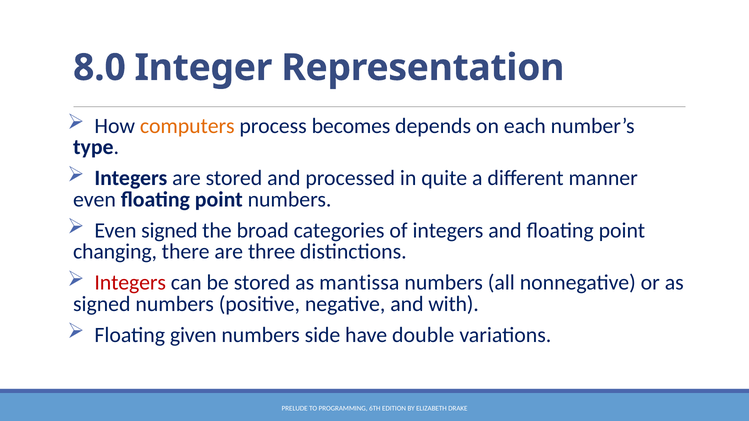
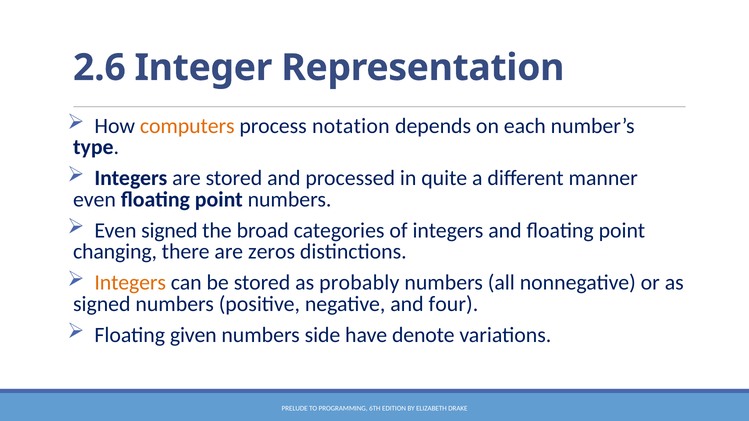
8.0: 8.0 -> 2.6
becomes: becomes -> notation
three: three -> zeros
Integers at (130, 283) colour: red -> orange
mantissa: mantissa -> probably
with: with -> four
double: double -> denote
